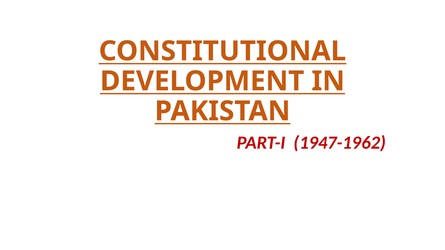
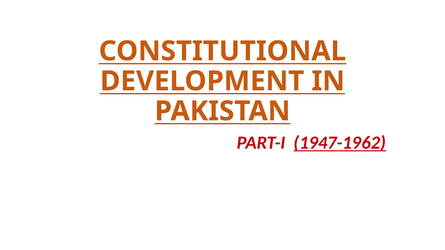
1947-1962 underline: none -> present
